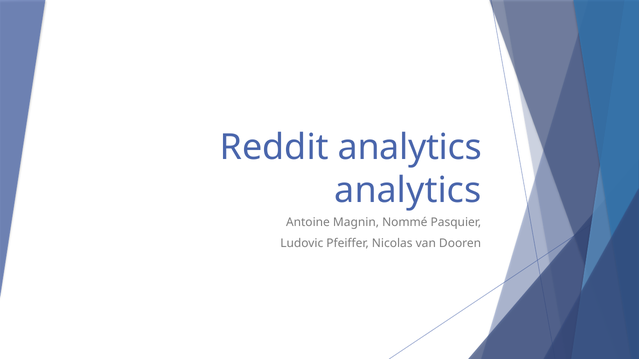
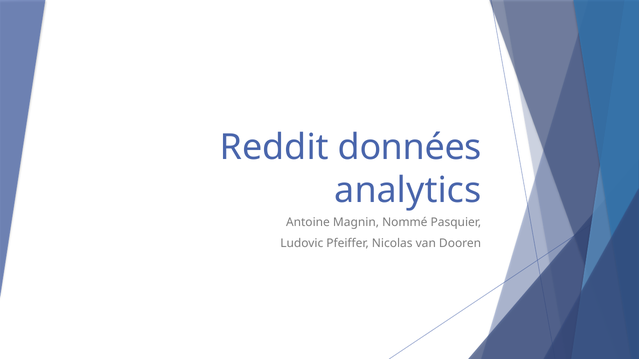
Reddit analytics: analytics -> données
